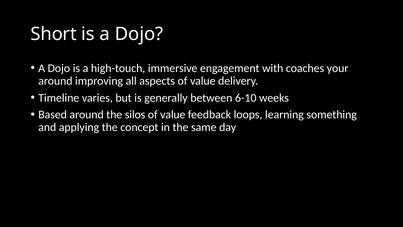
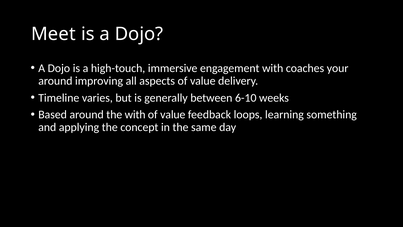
Short: Short -> Meet
the silos: silos -> with
